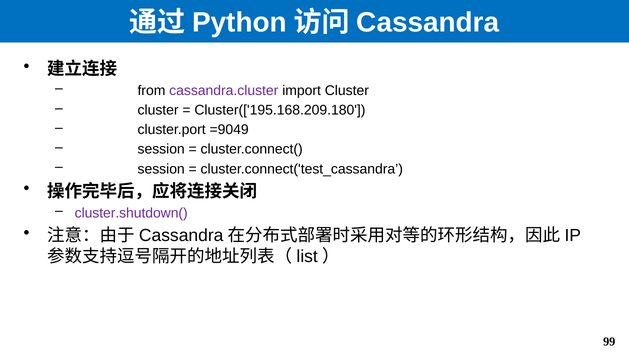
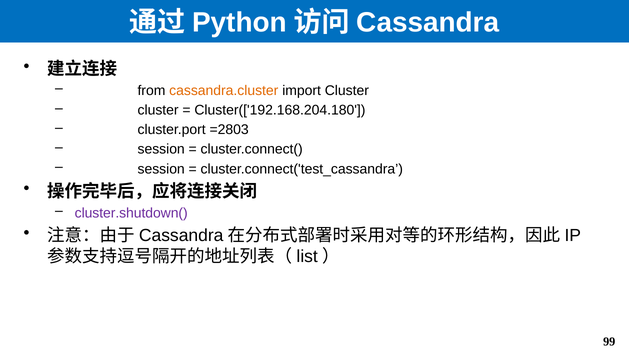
cassandra.cluster colour: purple -> orange
Cluster(['195.168.209.180: Cluster(['195.168.209.180 -> Cluster(['192.168.204.180
=9049: =9049 -> =2803
